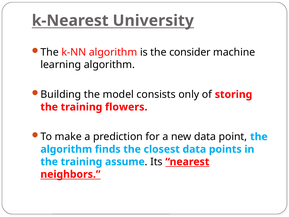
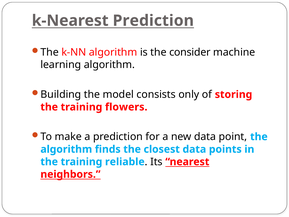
k-Nearest University: University -> Prediction
assume: assume -> reliable
